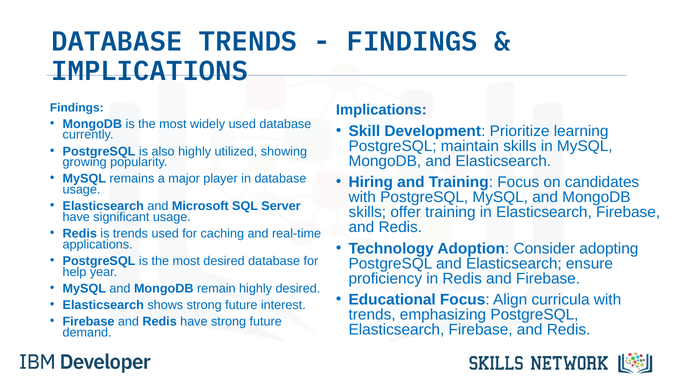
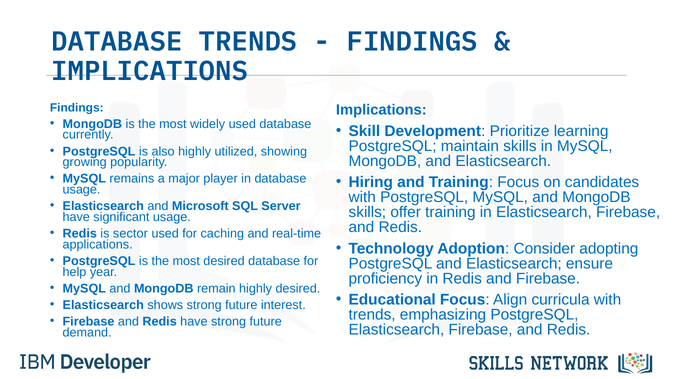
is trends: trends -> sector
